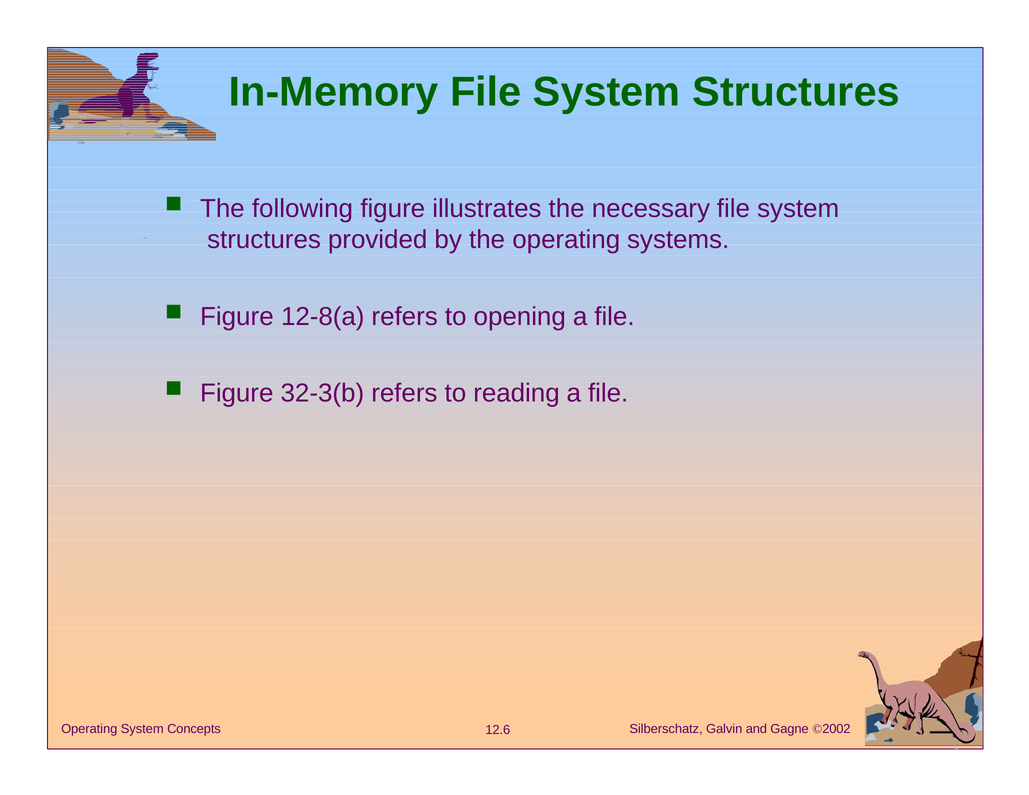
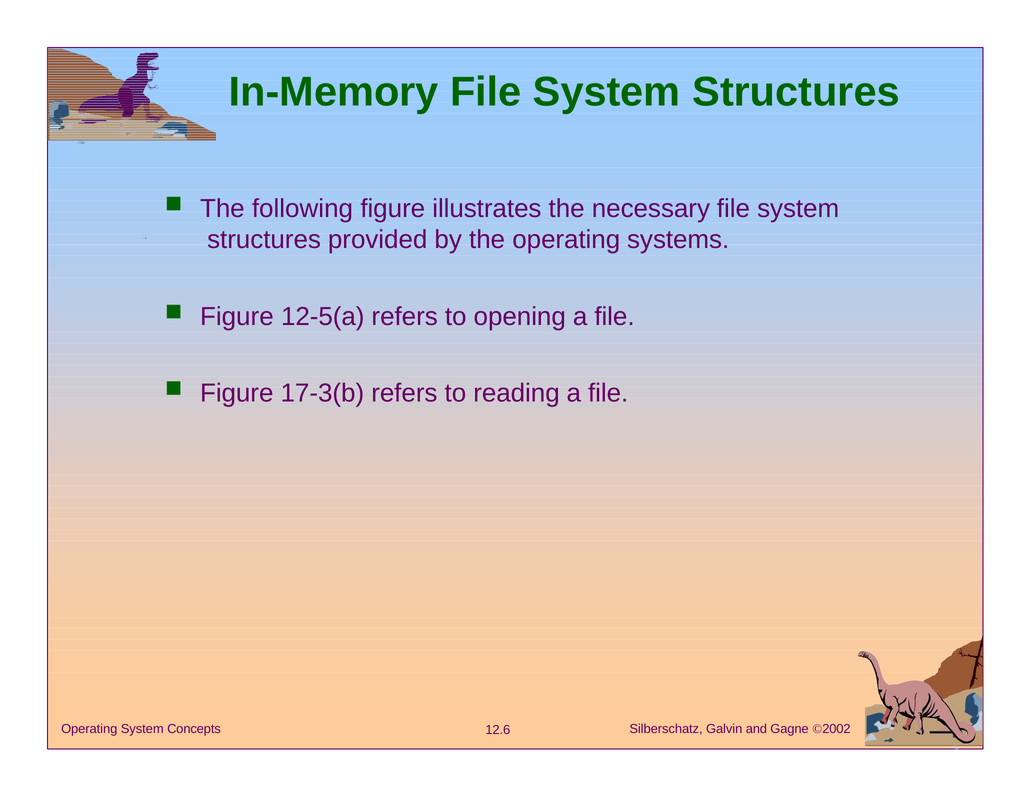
12-8(a: 12-8(a -> 12-5(a
32-3(b: 32-3(b -> 17-3(b
